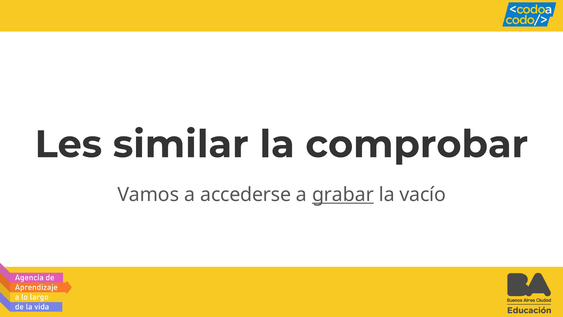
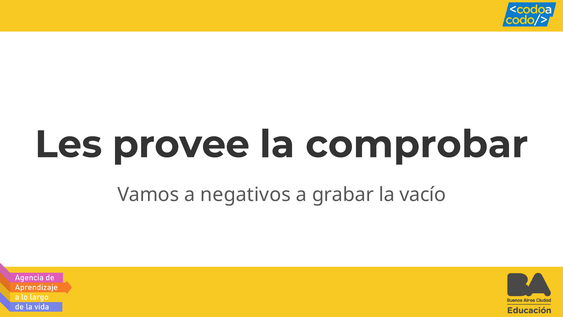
similar: similar -> provee
accederse: accederse -> negativos
grabar underline: present -> none
